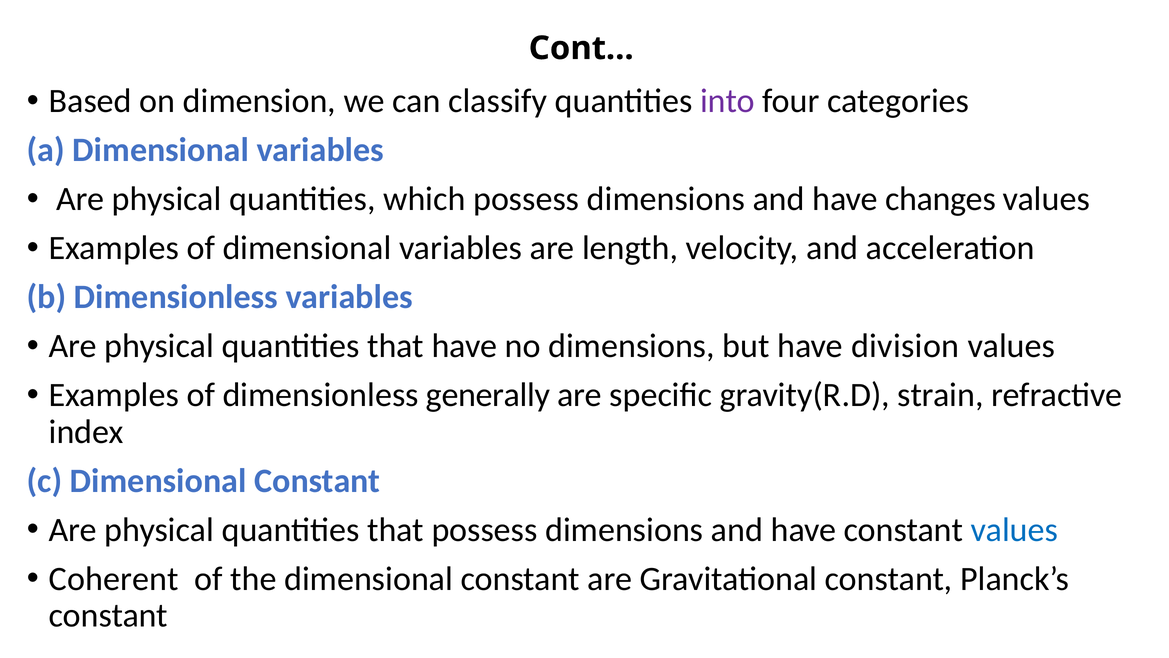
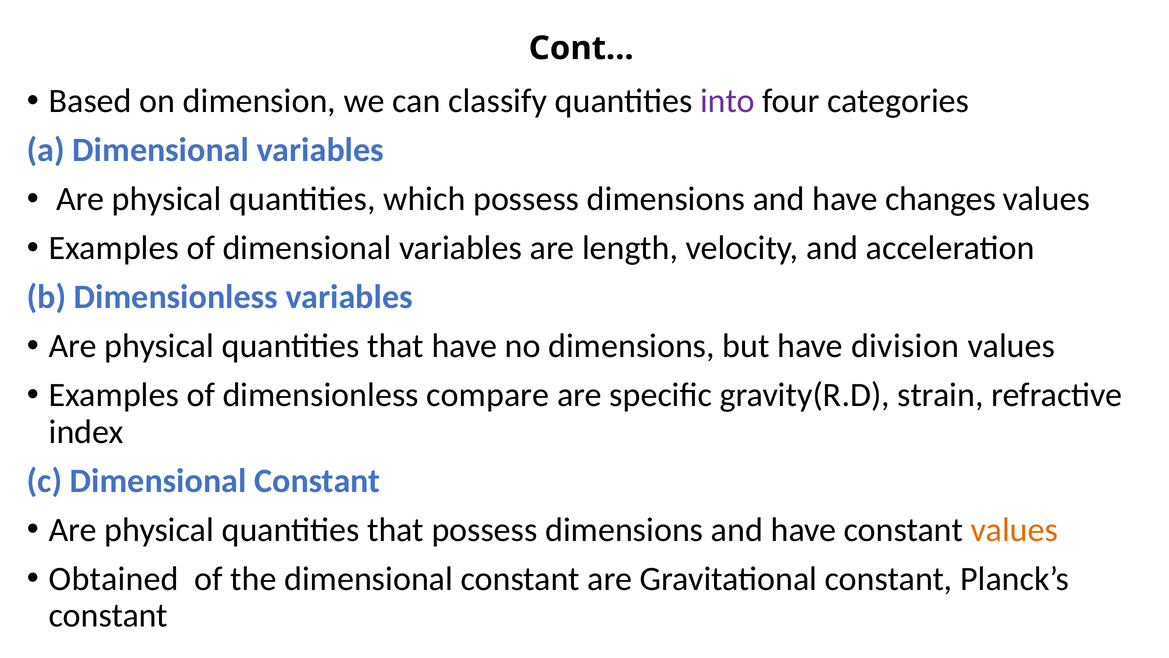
generally: generally -> compare
values at (1014, 529) colour: blue -> orange
Coherent: Coherent -> Obtained
